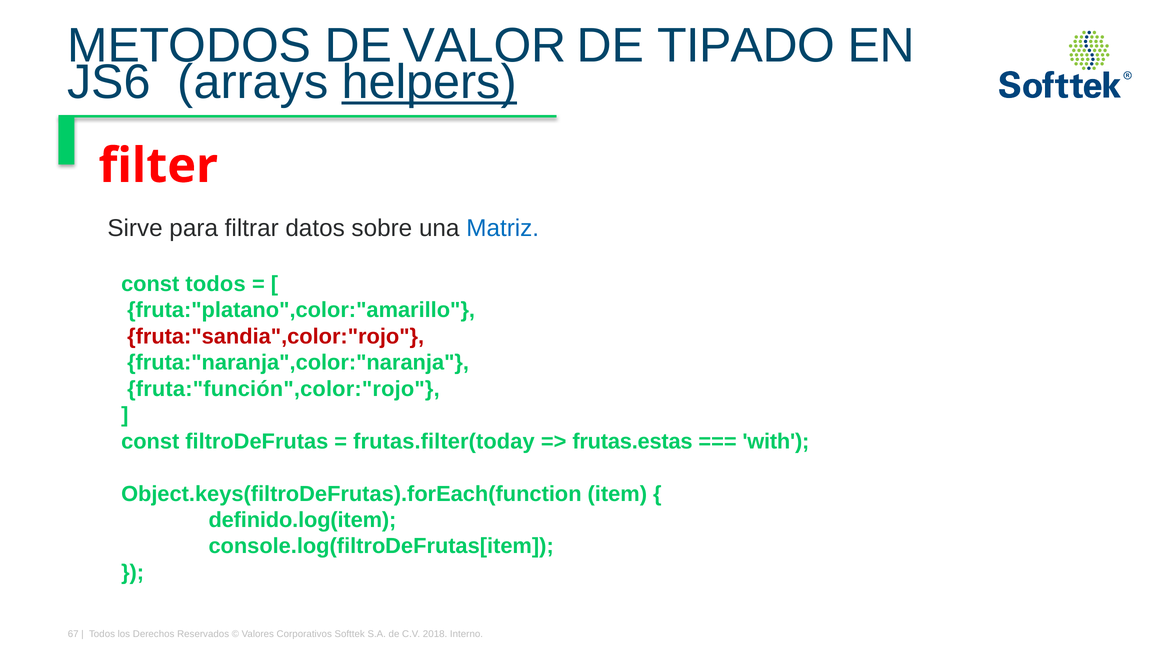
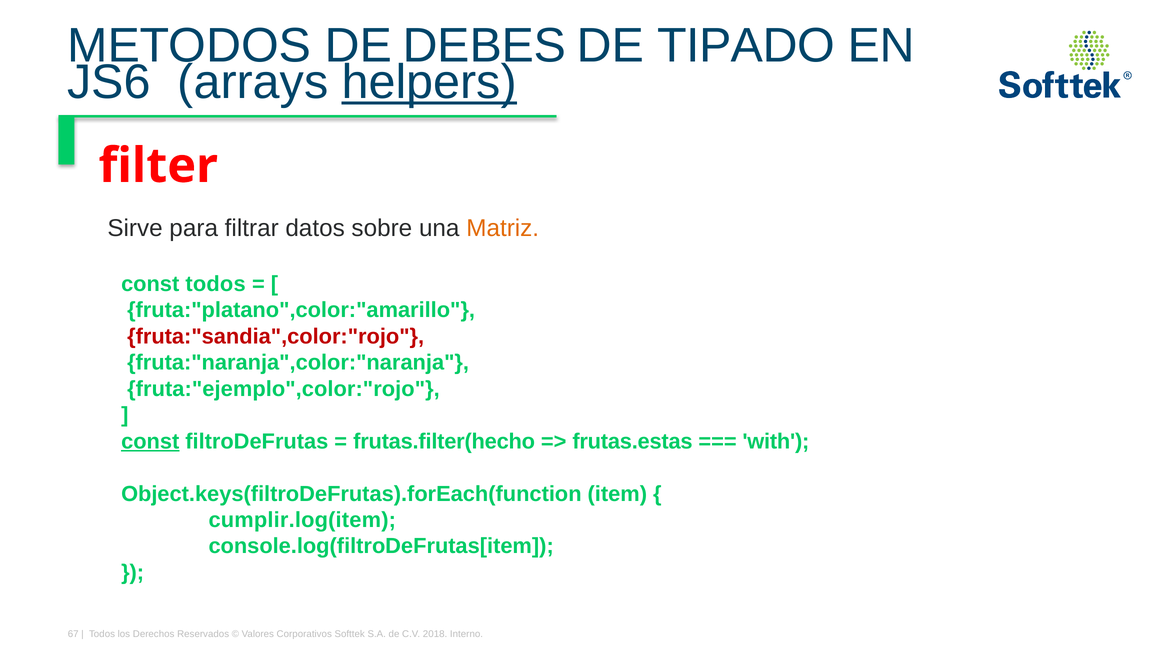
VALOR: VALOR -> DEBES
Matriz colour: blue -> orange
fruta:"función",color:"rojo: fruta:"función",color:"rojo -> fruta:"ejemplo",color:"rojo
const at (150, 441) underline: none -> present
frutas.filter(today: frutas.filter(today -> frutas.filter(hecho
definido.log(item: definido.log(item -> cumplir.log(item
